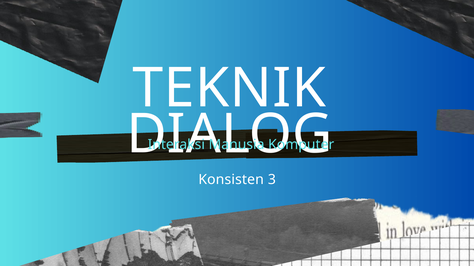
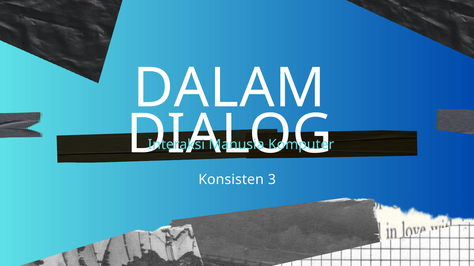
TEKNIK: TEKNIK -> DALAM
